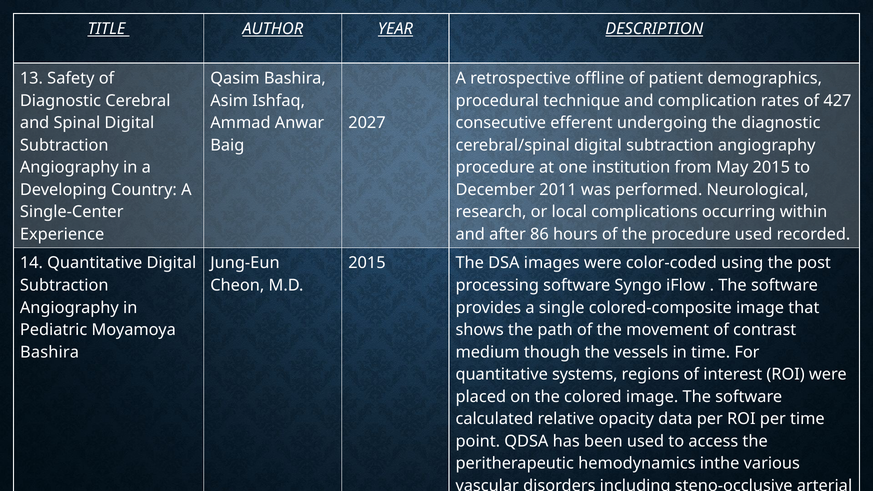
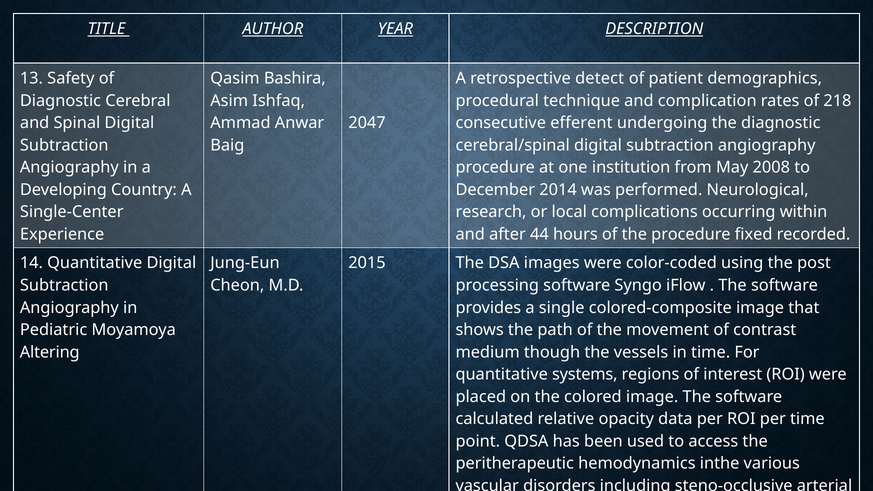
offline: offline -> detect
427: 427 -> 218
2027: 2027 -> 2047
May 2015: 2015 -> 2008
2011: 2011 -> 2014
86: 86 -> 44
procedure used: used -> fixed
Bashira at (50, 352): Bashira -> Altering
